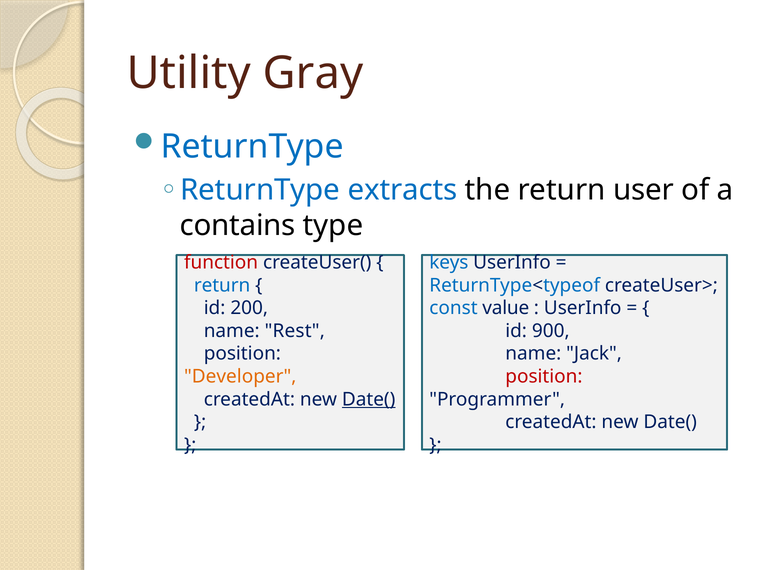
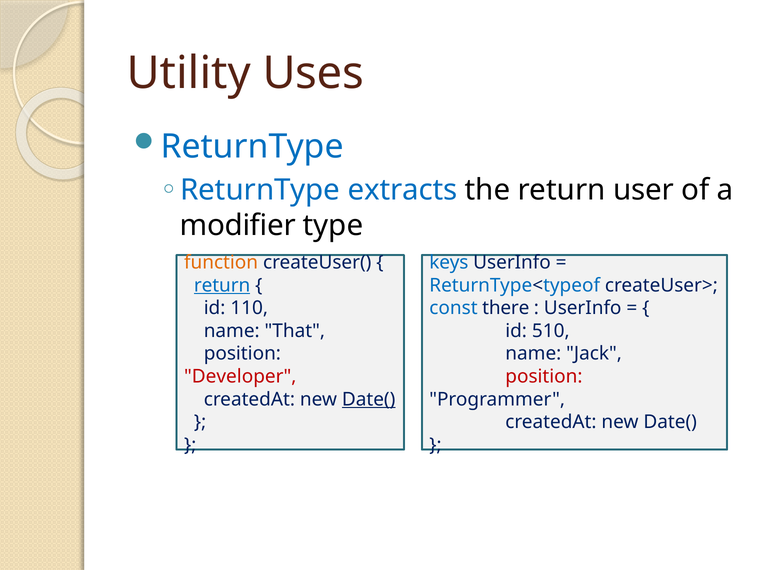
Gray: Gray -> Uses
contains: contains -> modifier
function colour: red -> orange
return at (222, 285) underline: none -> present
200: 200 -> 110
value: value -> there
Rest: Rest -> That
900: 900 -> 510
Developer colour: orange -> red
